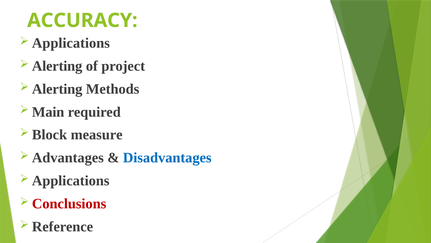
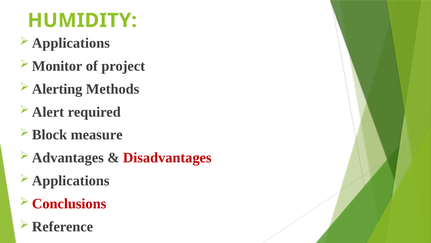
ACCURACY: ACCURACY -> HUMIDITY
Alerting at (57, 66): Alerting -> Monitor
Main: Main -> Alert
Disadvantages colour: blue -> red
